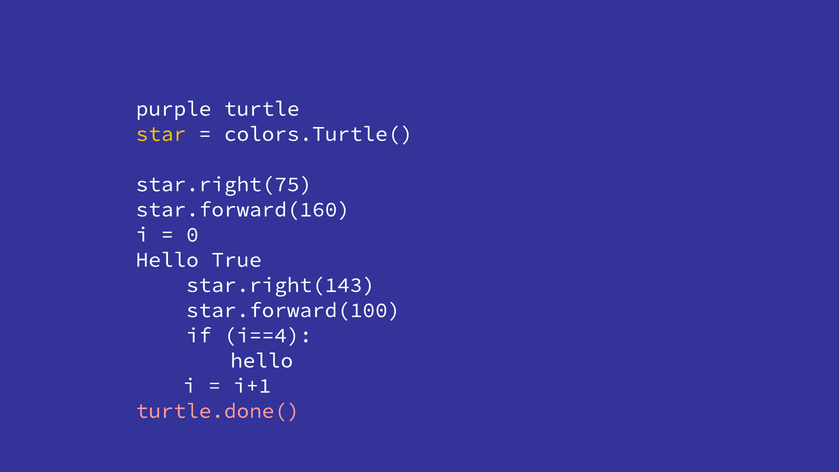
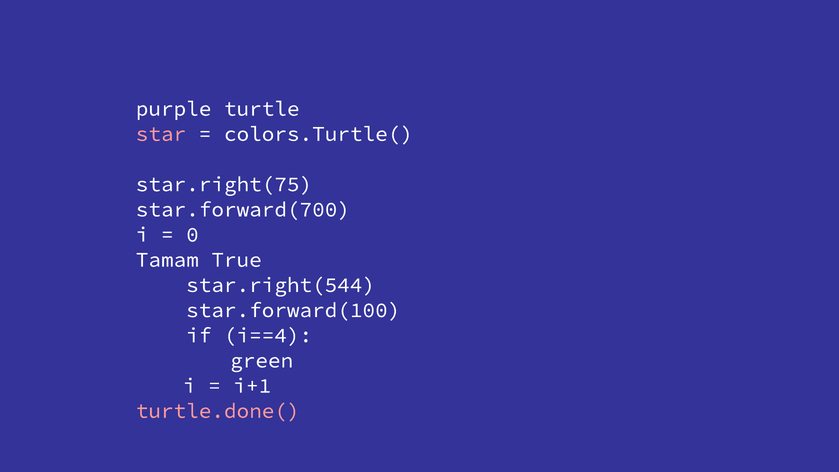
star colour: yellow -> pink
star.forward(160: star.forward(160 -> star.forward(700
Hello at (167, 260): Hello -> Tamam
star.right(143: star.right(143 -> star.right(544
hello at (262, 360): hello -> green
